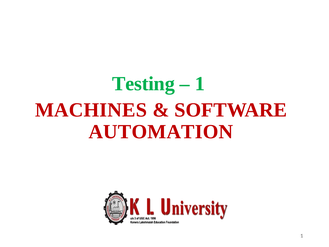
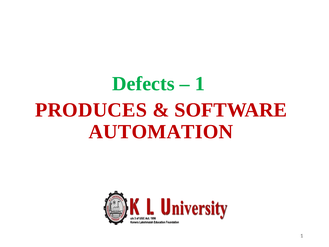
Testing: Testing -> Defects
MACHINES: MACHINES -> PRODUCES
